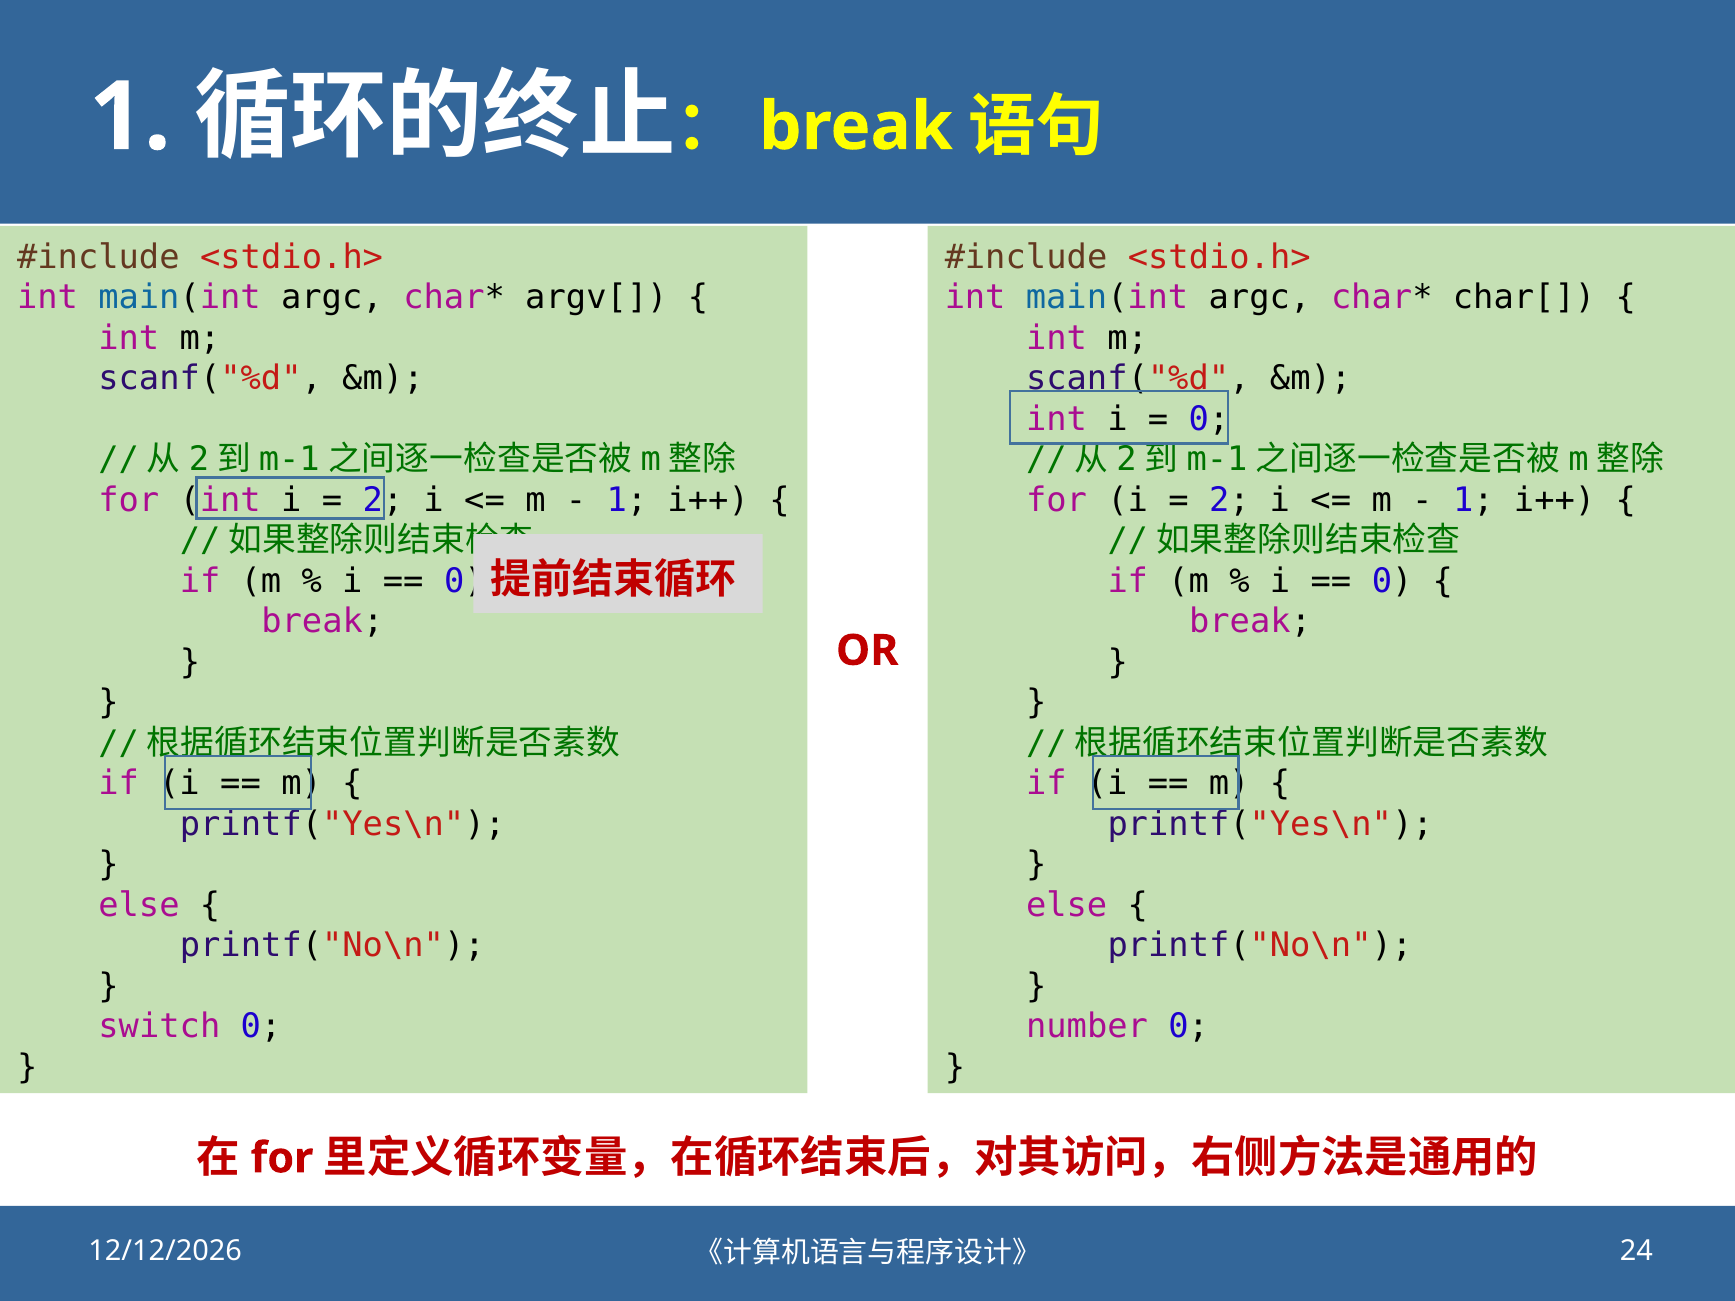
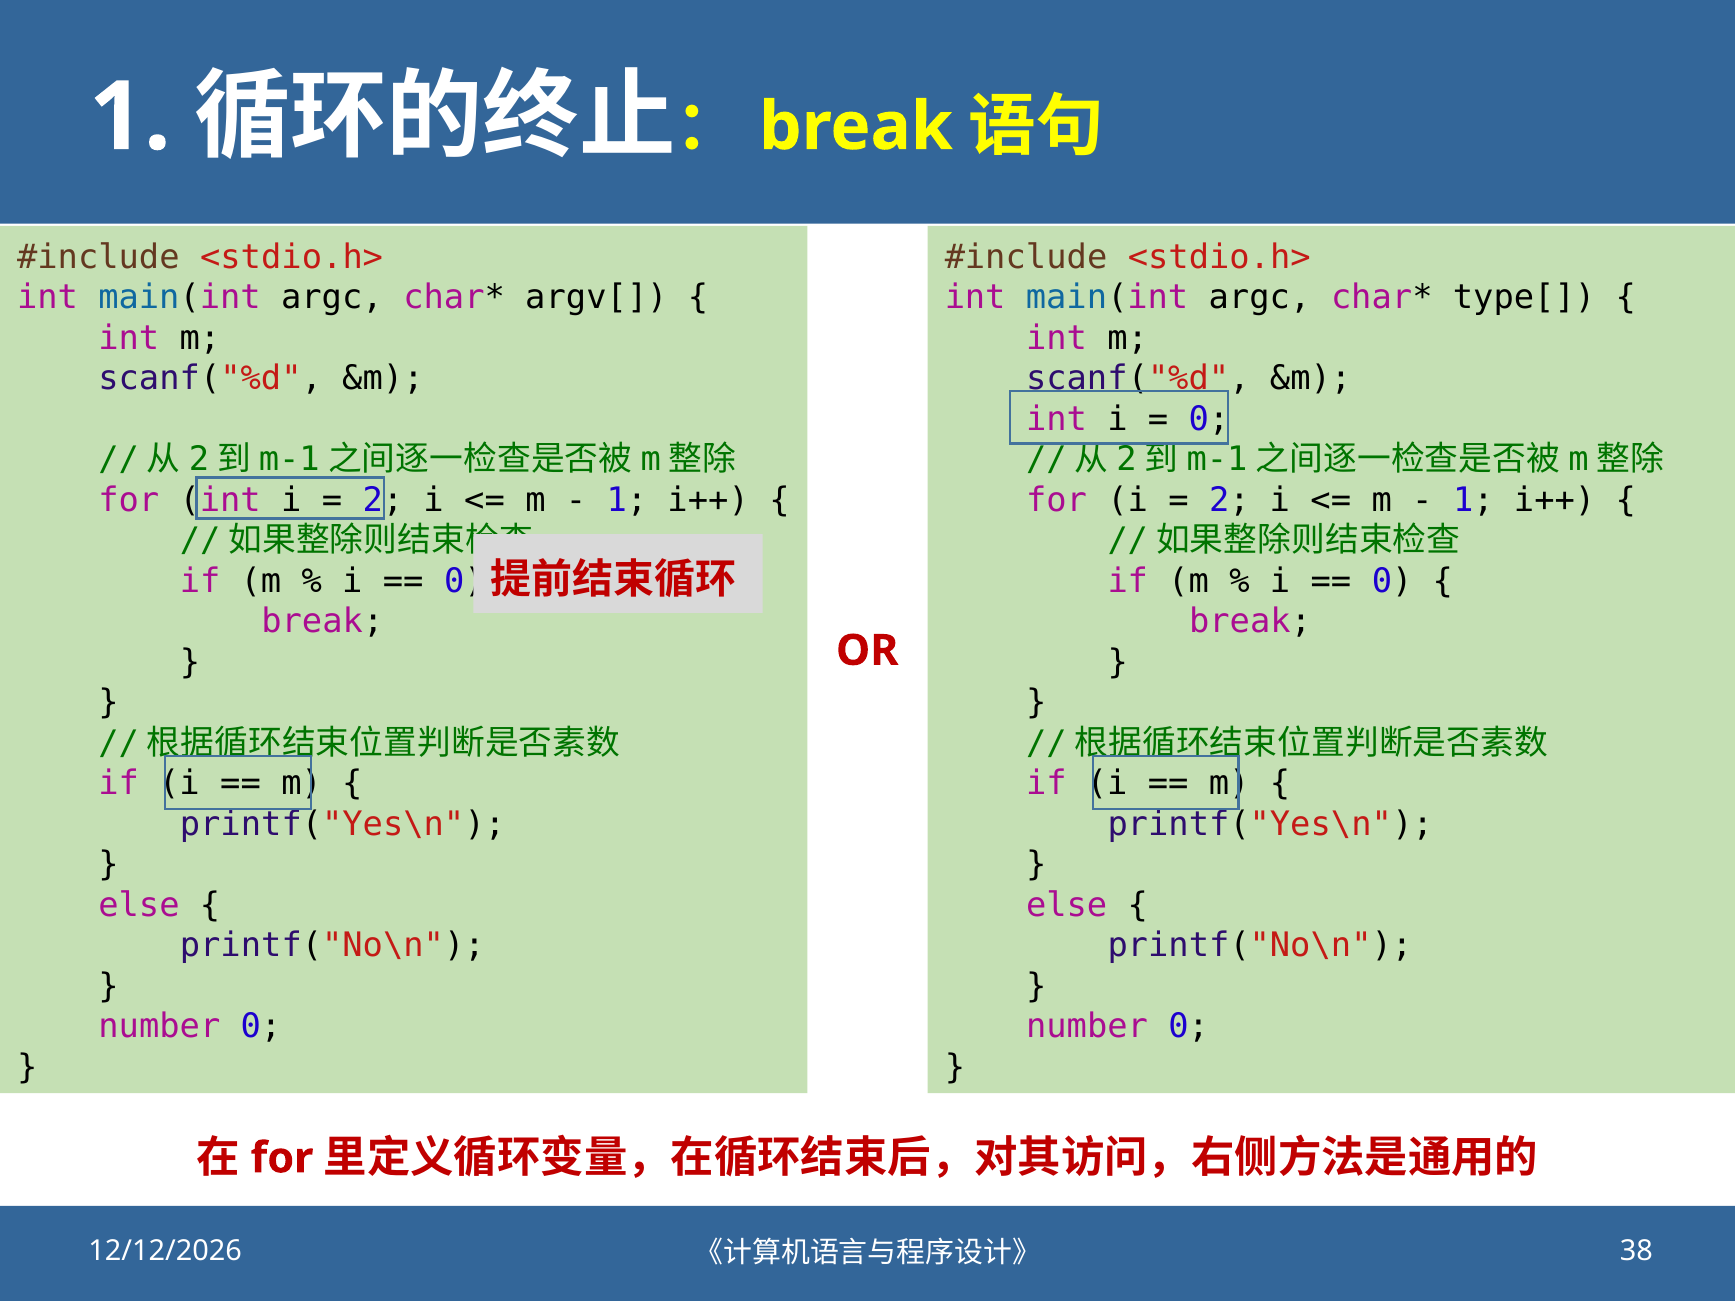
char[: char[ -> type[
switch at (159, 1027): switch -> number
24: 24 -> 38
